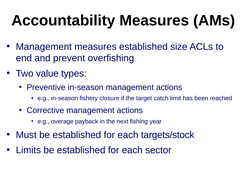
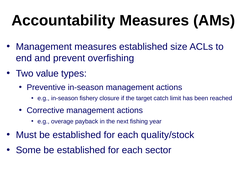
targets/stock: targets/stock -> quality/stock
Limits: Limits -> Some
